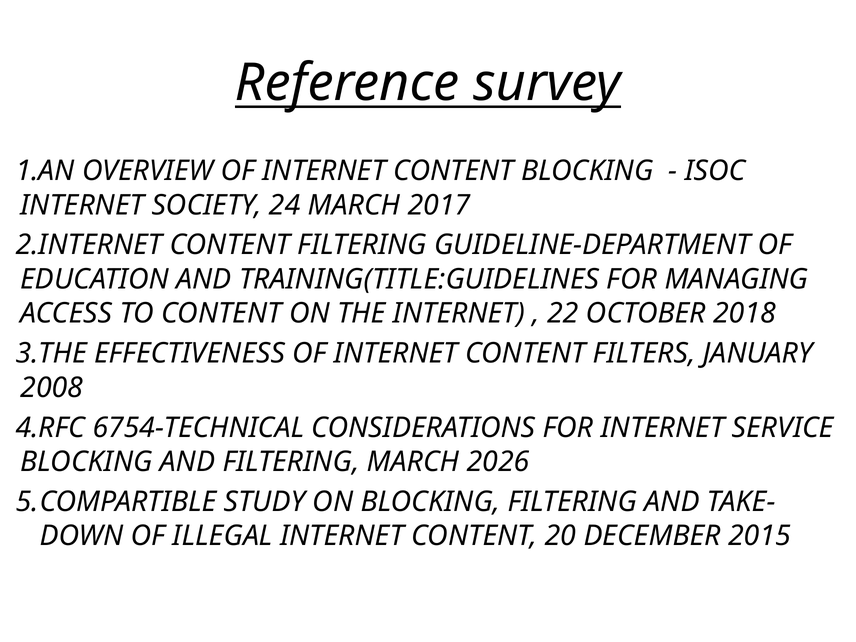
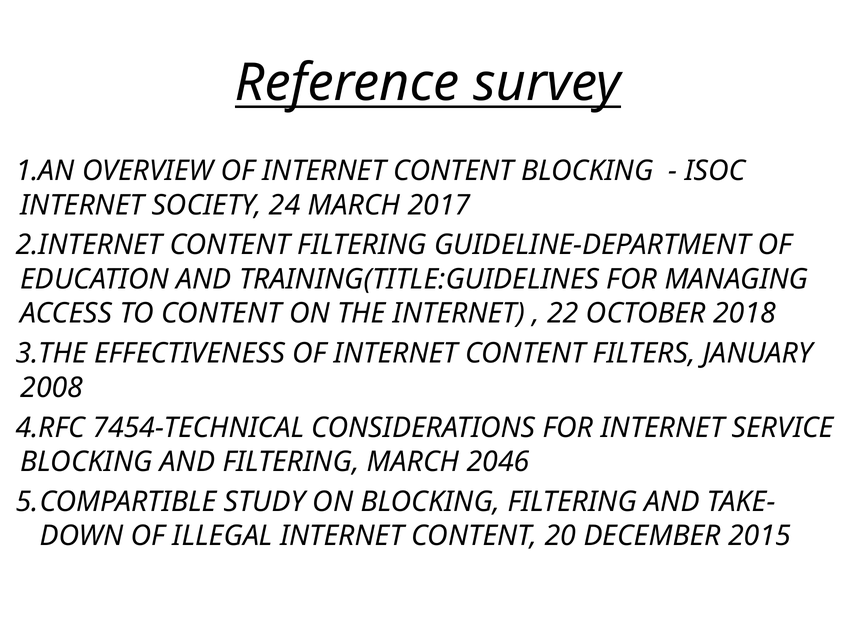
6754-TECHNICAL: 6754-TECHNICAL -> 7454-TECHNICAL
2026: 2026 -> 2046
